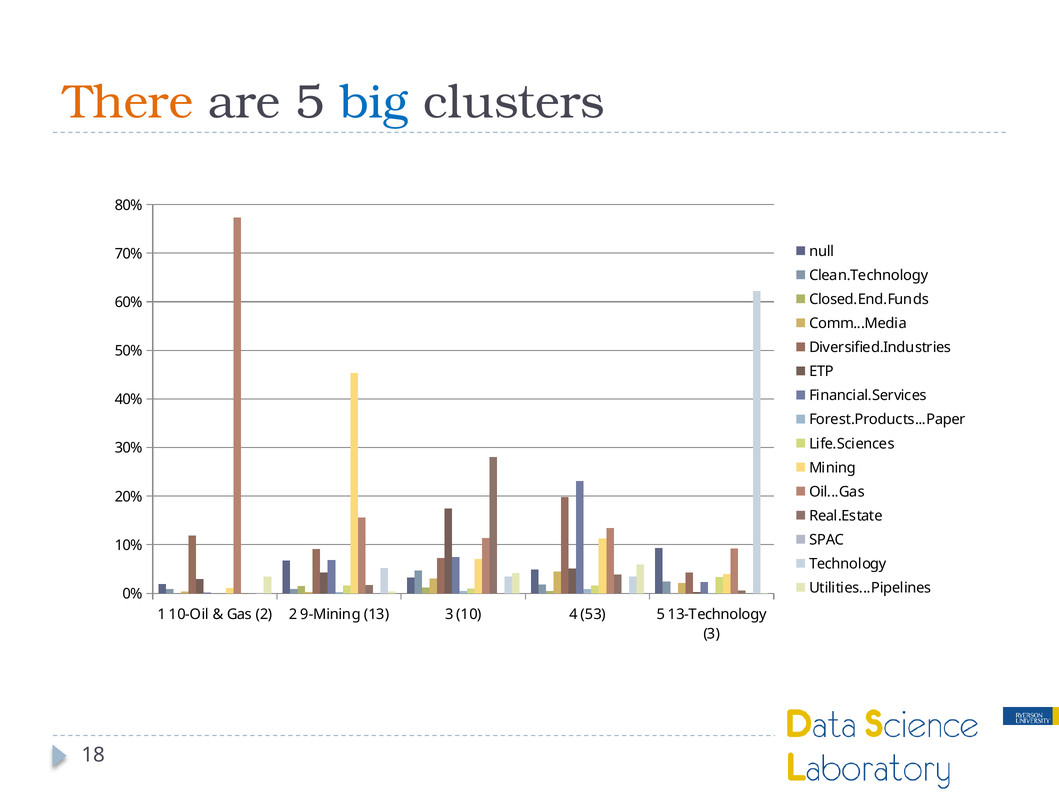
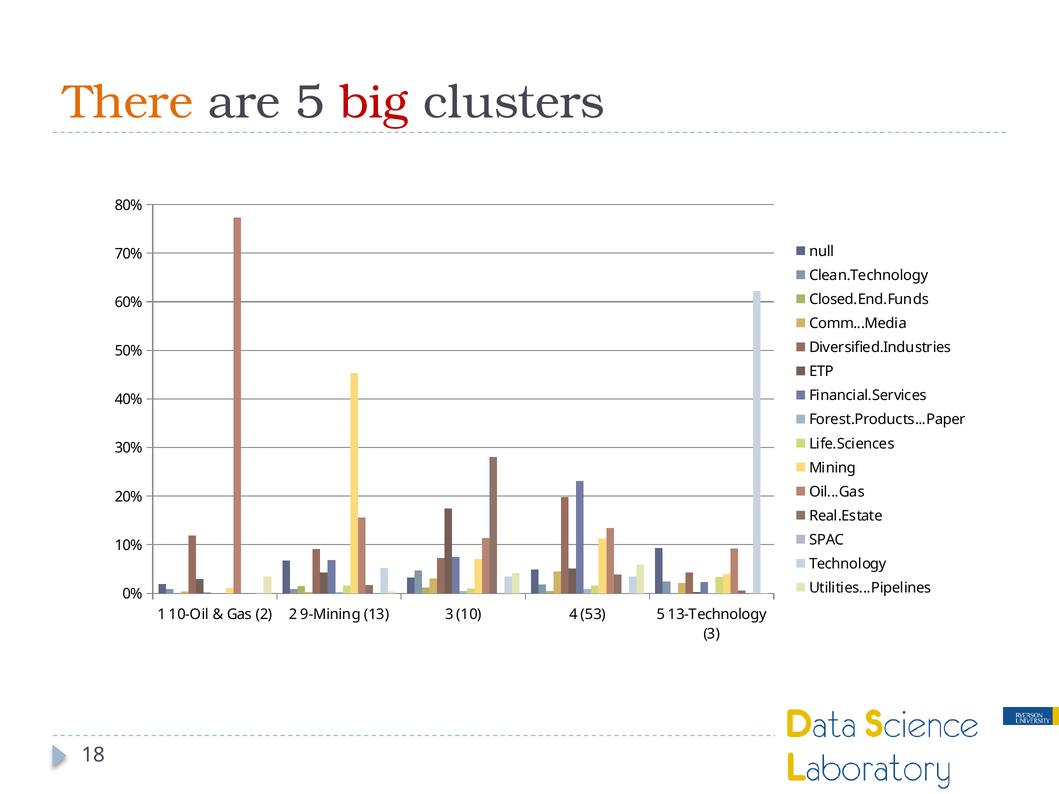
big colour: blue -> red
